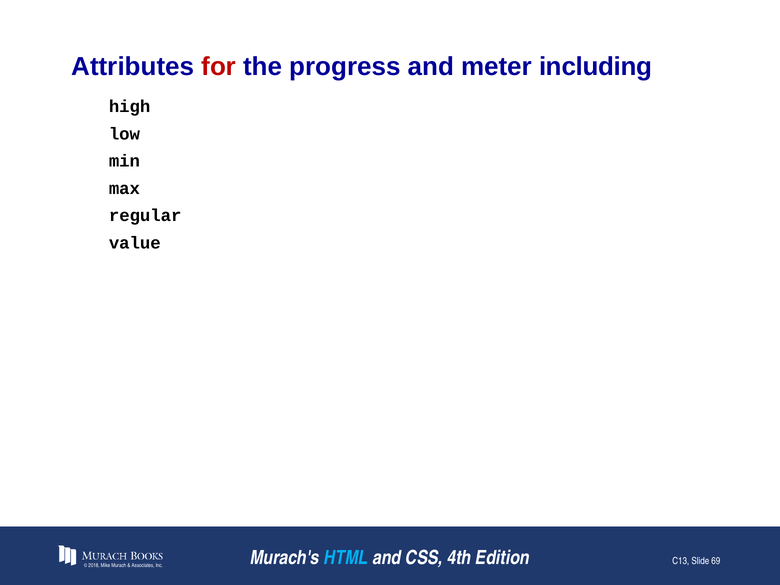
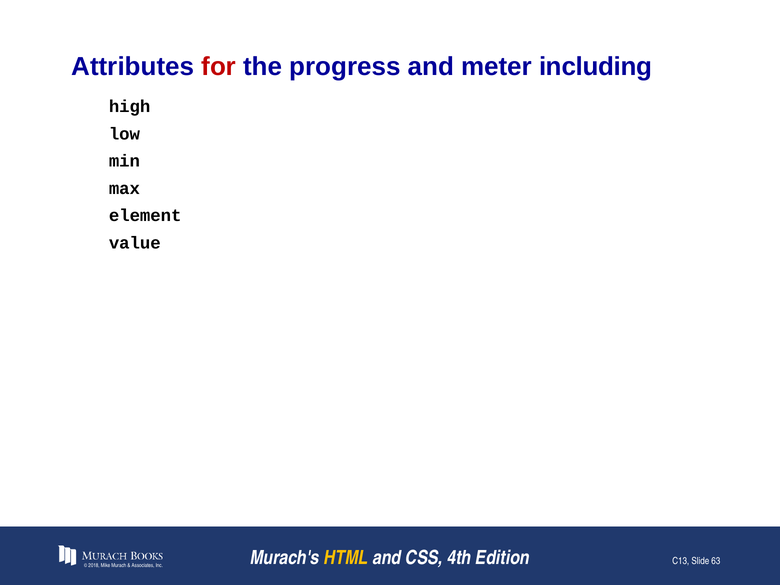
regular: regular -> element
HTML colour: light blue -> yellow
69: 69 -> 63
